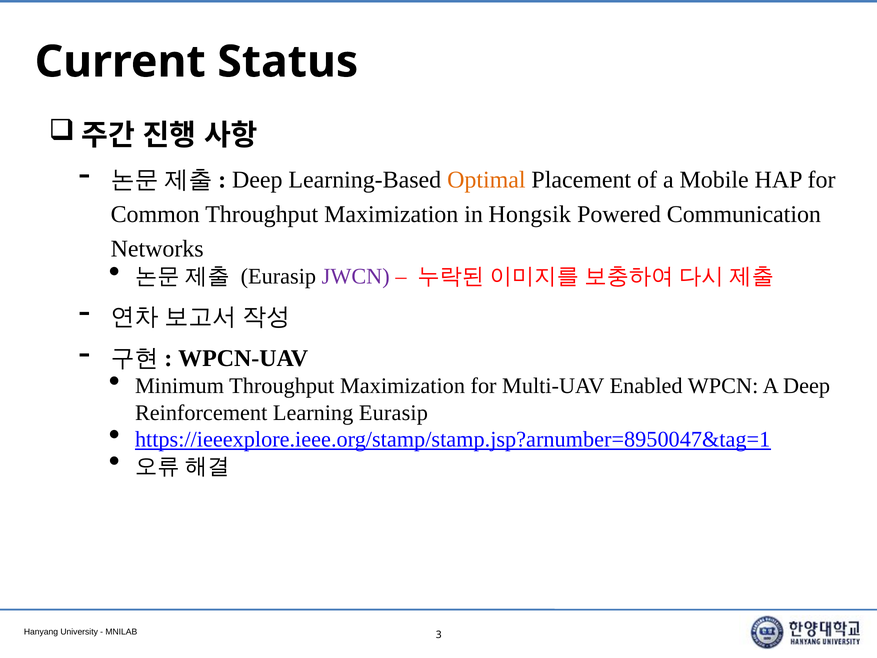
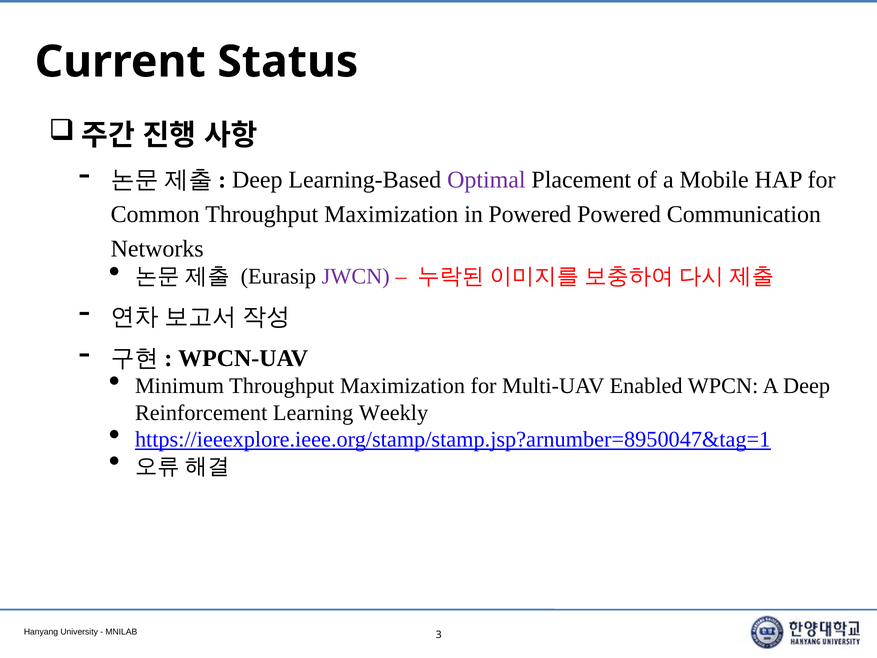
Optimal colour: orange -> purple
in Hongsik: Hongsik -> Powered
Learning Eurasip: Eurasip -> Weekly
